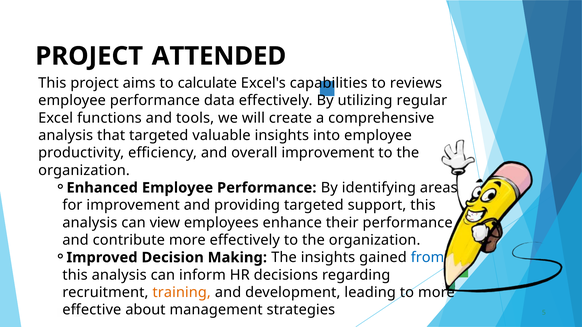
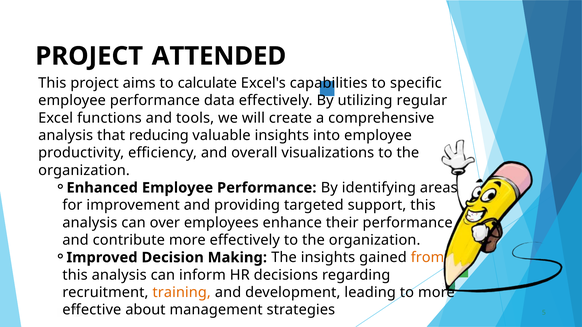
reviews: reviews -> specific
that targeted: targeted -> reducing
overall improvement: improvement -> visualizations
view: view -> over
from colour: blue -> orange
